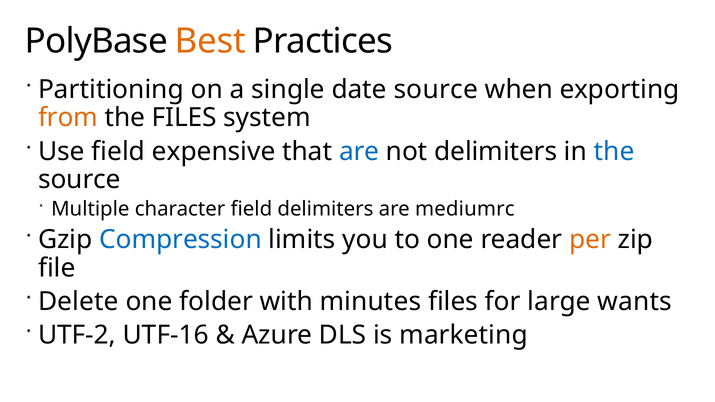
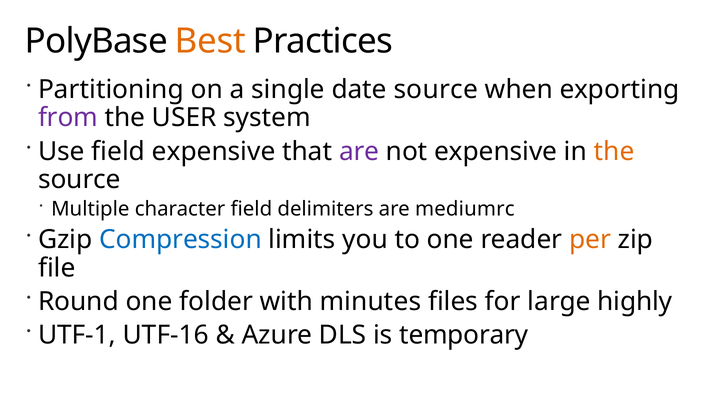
from colour: orange -> purple
the FILES: FILES -> USER
are at (359, 151) colour: blue -> purple
not delimiters: delimiters -> expensive
the at (614, 151) colour: blue -> orange
Delete: Delete -> Round
wants: wants -> highly
UTF-2: UTF-2 -> UTF-1
marketing: marketing -> temporary
